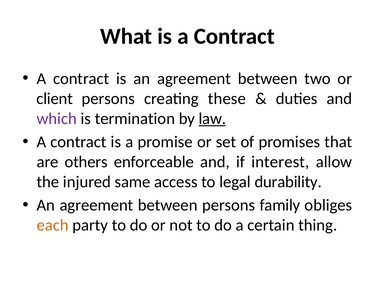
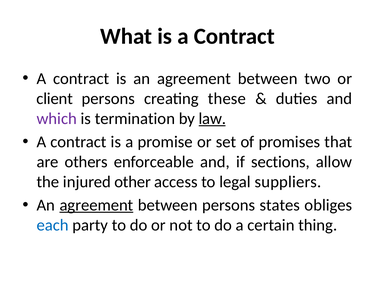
interest: interest -> sections
same: same -> other
durability: durability -> suppliers
agreement at (96, 205) underline: none -> present
family: family -> states
each colour: orange -> blue
